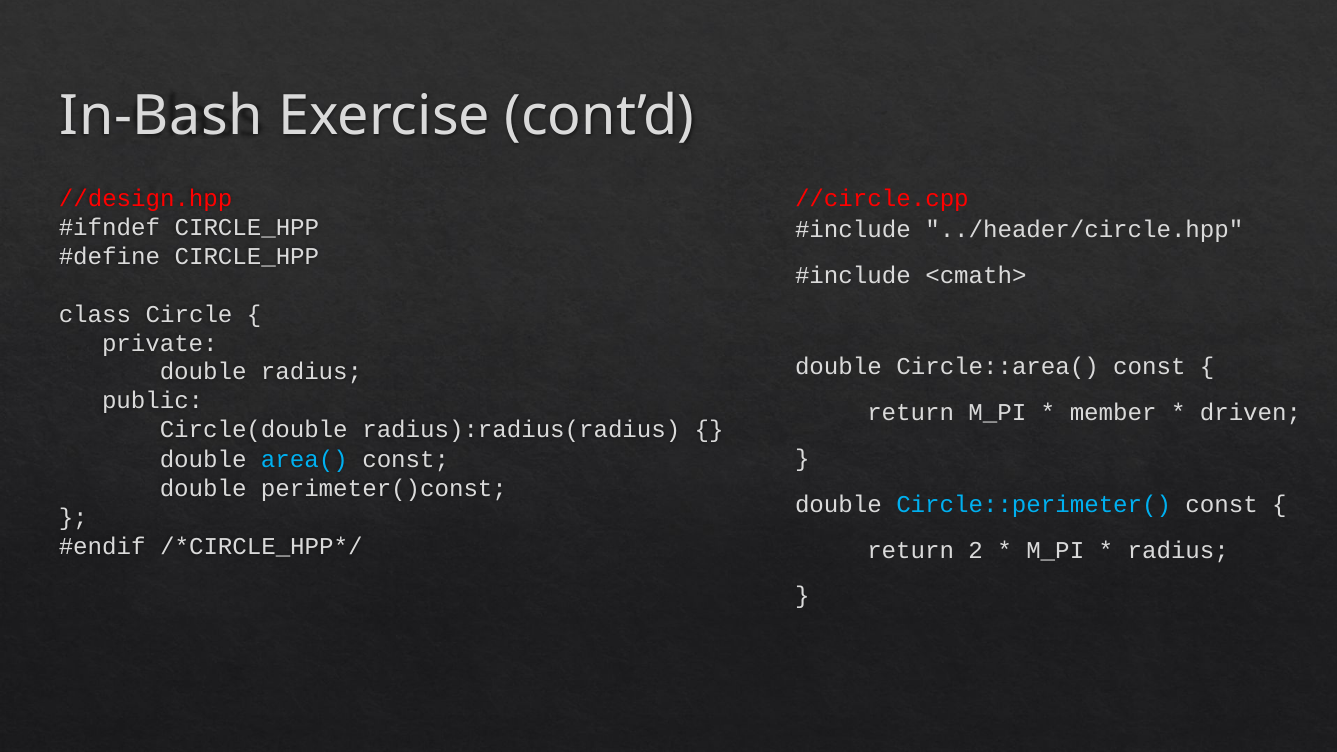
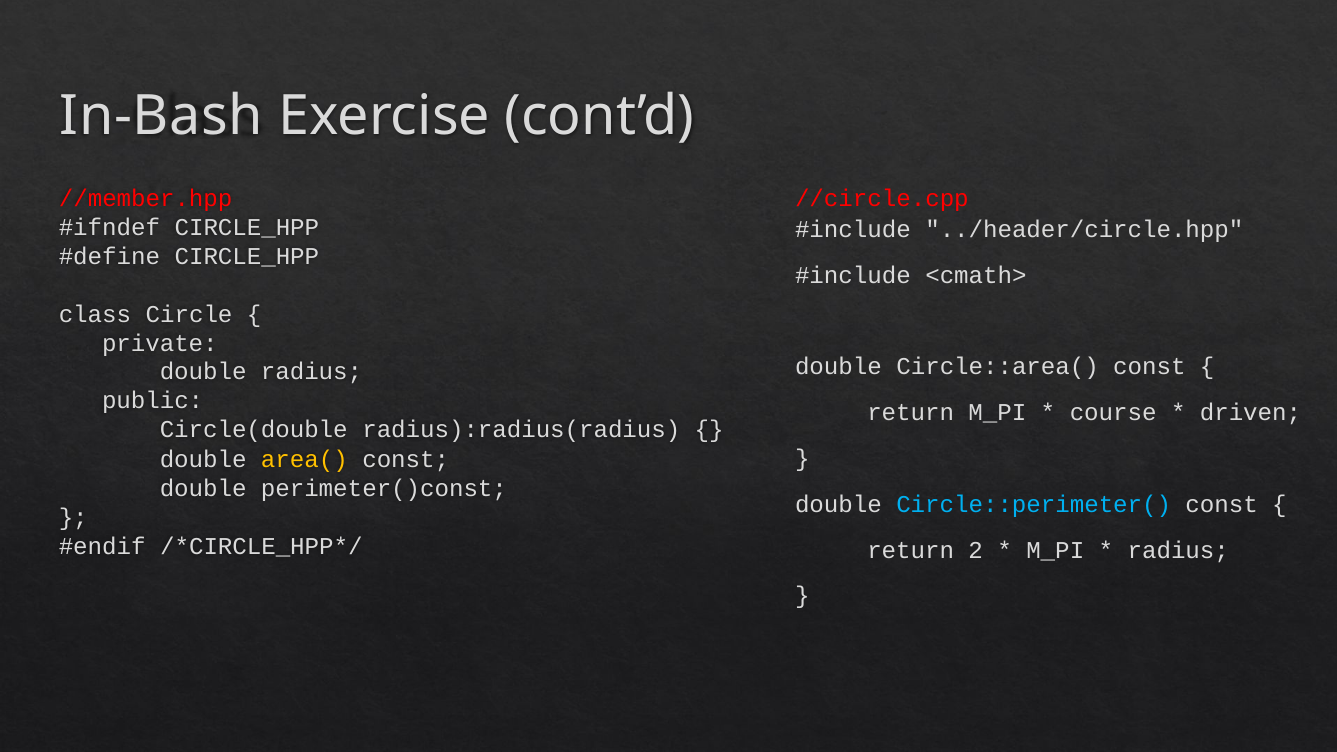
//design.hpp: //design.hpp -> //member.hpp
member: member -> course
area( colour: light blue -> yellow
